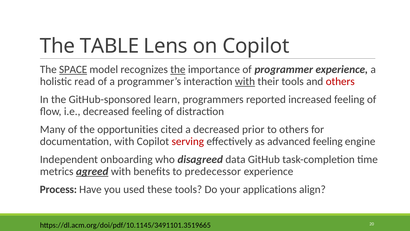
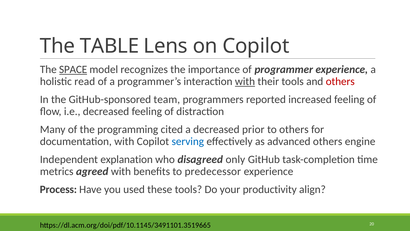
the at (178, 70) underline: present -> none
learn: learn -> team
opportunities: opportunities -> programming
serving colour: red -> blue
advanced feeling: feeling -> others
onboarding: onboarding -> explanation
data: data -> only
agreed underline: present -> none
applications: applications -> productivity
